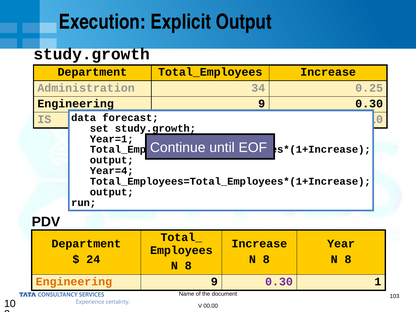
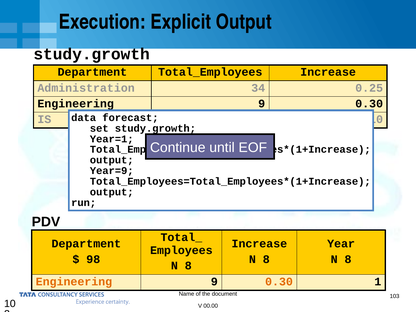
Year=4: Year=4 -> Year=9
24: 24 -> 98
0.30 at (279, 282) colour: purple -> orange
